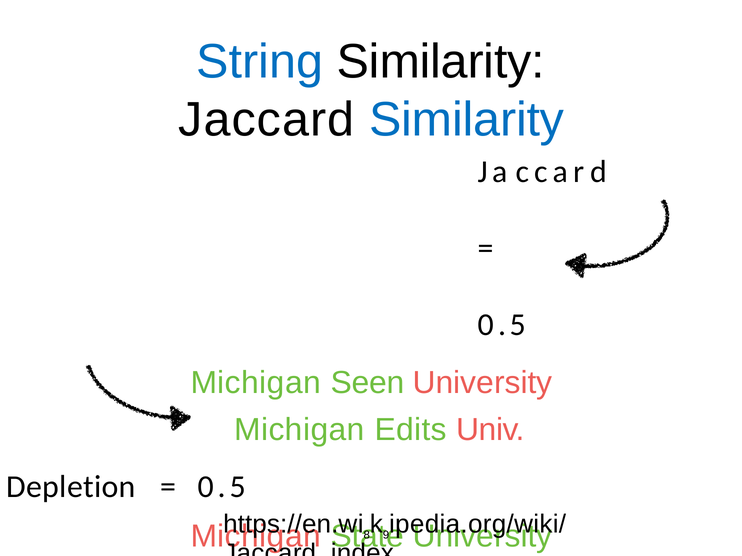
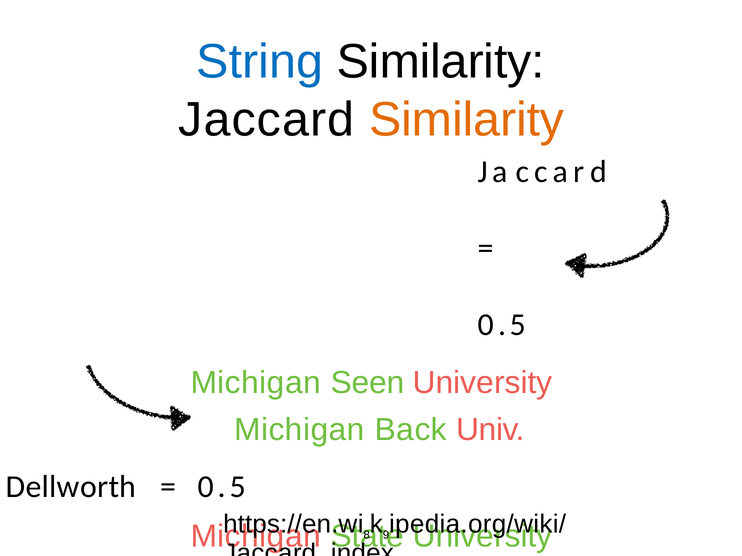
Similarity at (467, 120) colour: blue -> orange
Edits: Edits -> Back
Depletion: Depletion -> Dellworth
